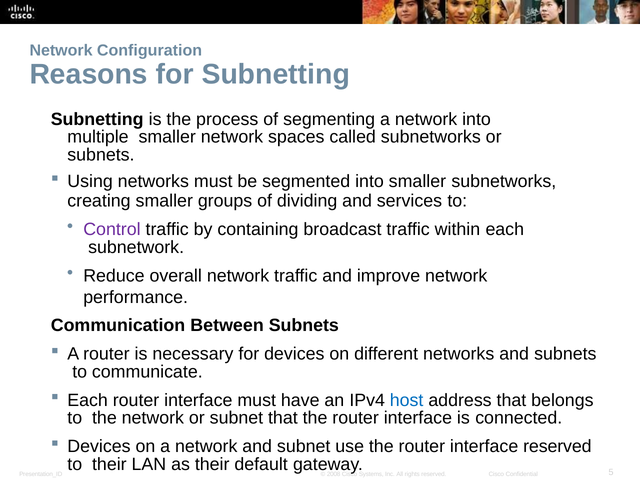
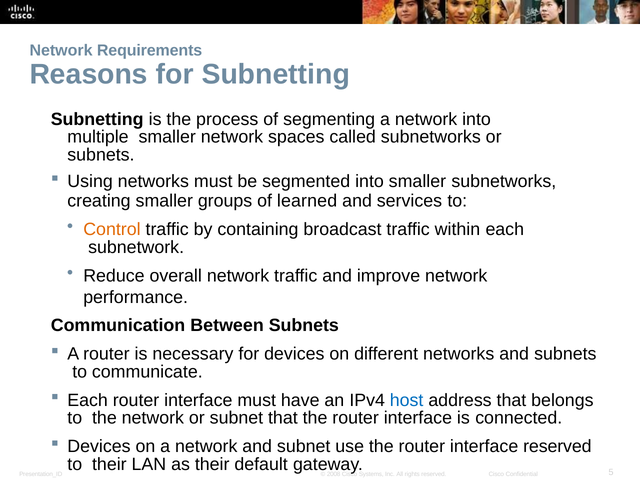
Configuration: Configuration -> Requirements
dividing: dividing -> learned
Control colour: purple -> orange
